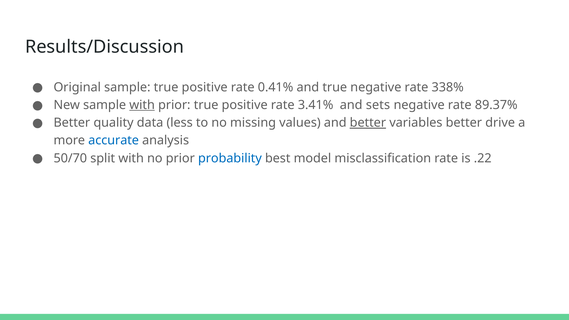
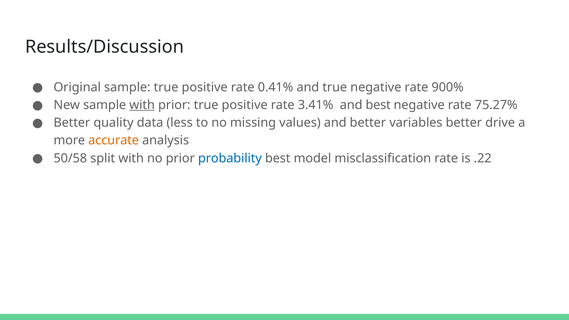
338%: 338% -> 900%
and sets: sets -> best
89.37%: 89.37% -> 75.27%
better at (368, 123) underline: present -> none
accurate colour: blue -> orange
50/70: 50/70 -> 50/58
